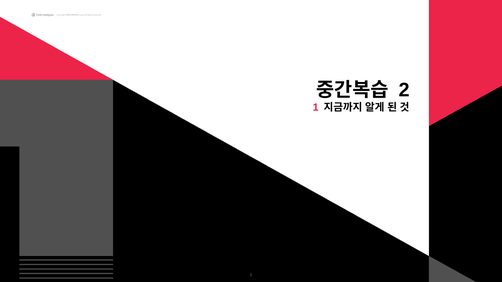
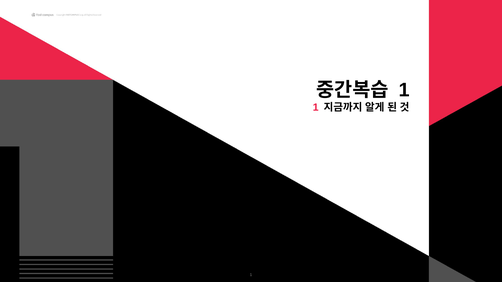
2 at (404, 90): 2 -> 1
